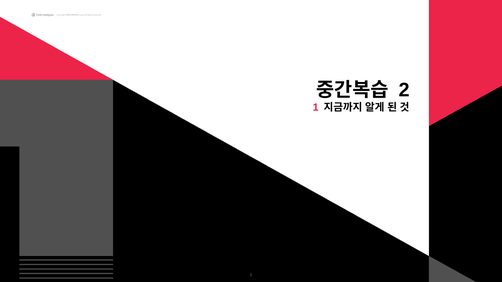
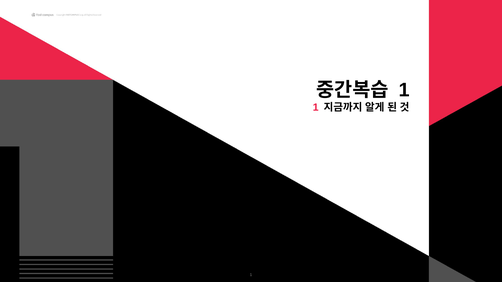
2 at (404, 90): 2 -> 1
